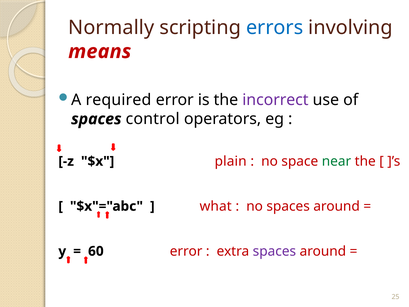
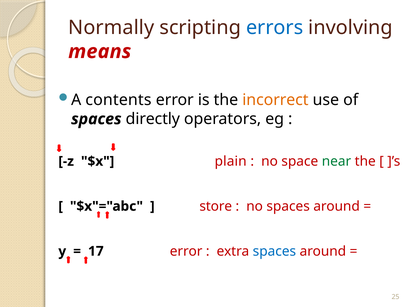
required: required -> contents
incorrect colour: purple -> orange
control: control -> directly
what: what -> store
60: 60 -> 17
spaces at (274, 251) colour: purple -> blue
